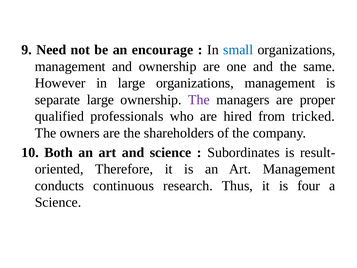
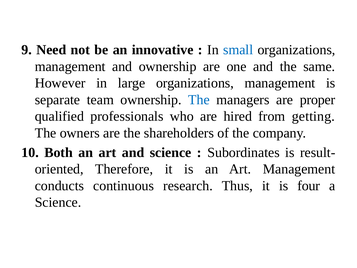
encourage: encourage -> innovative
separate large: large -> team
The at (199, 100) colour: purple -> blue
tricked: tricked -> getting
